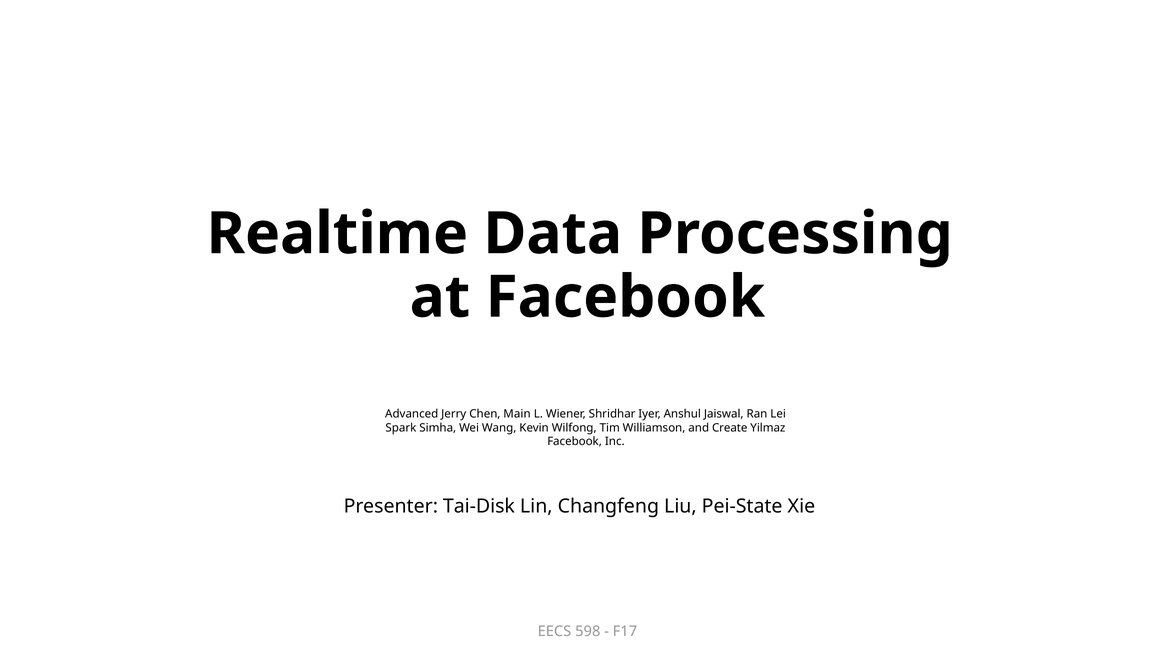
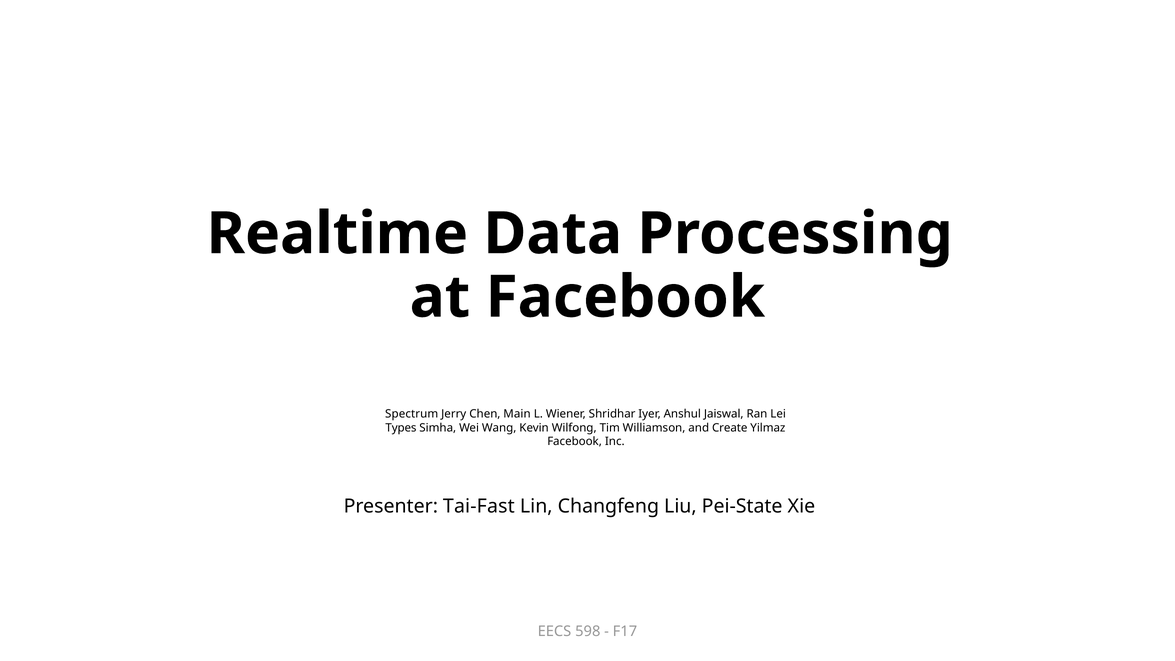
Advanced: Advanced -> Spectrum
Spark: Spark -> Types
Tai-Disk: Tai-Disk -> Tai-Fast
